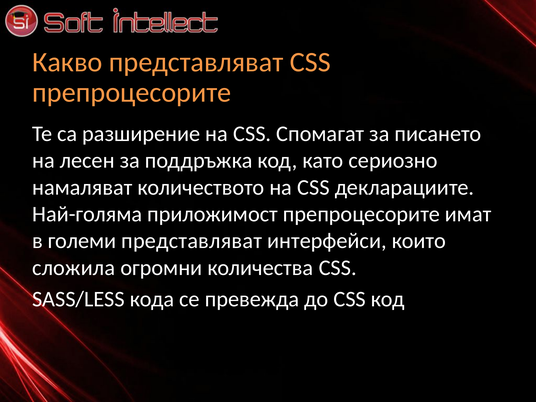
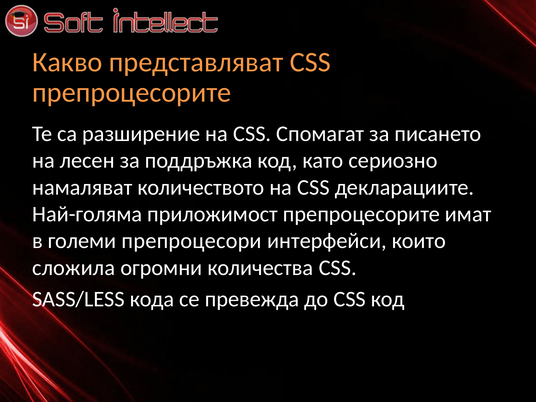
големи представляват: представляват -> препроцесори
